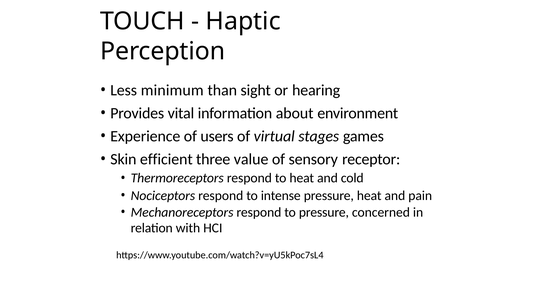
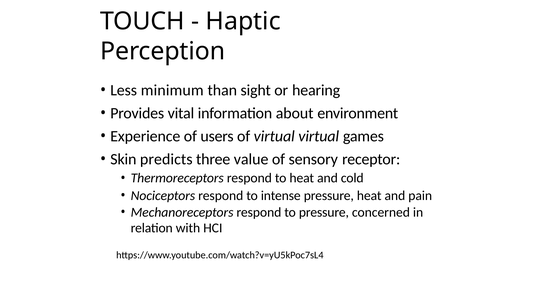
virtual stages: stages -> virtual
efficient: efficient -> predicts
